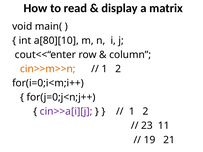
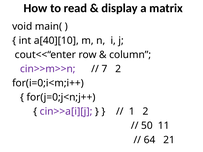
a[80][10: a[80][10 -> a[40][10
cin>>m>>n colour: orange -> purple
1 at (104, 69): 1 -> 7
23: 23 -> 50
19: 19 -> 64
